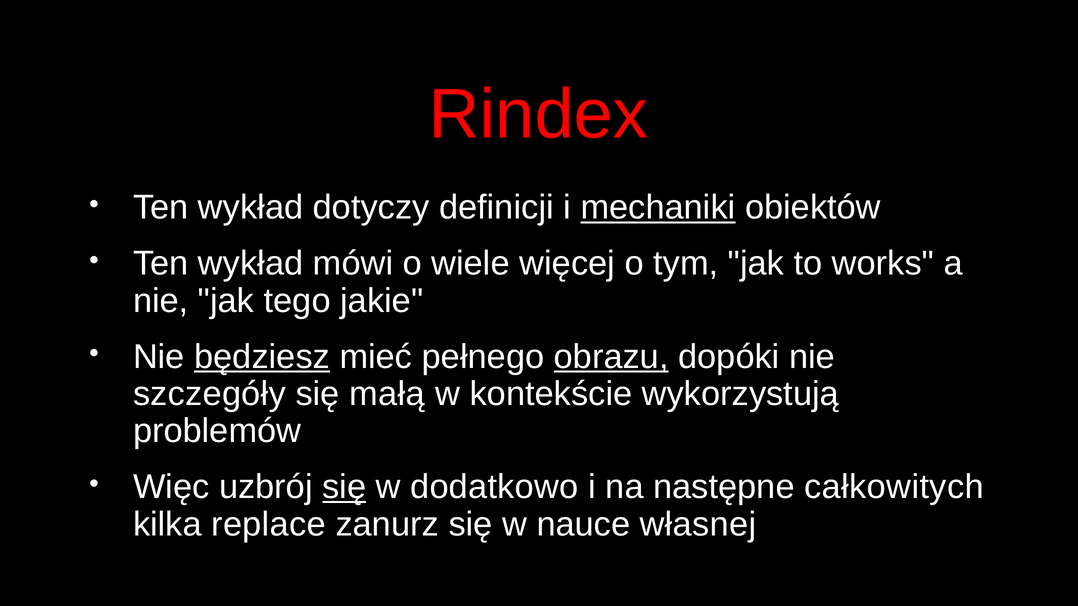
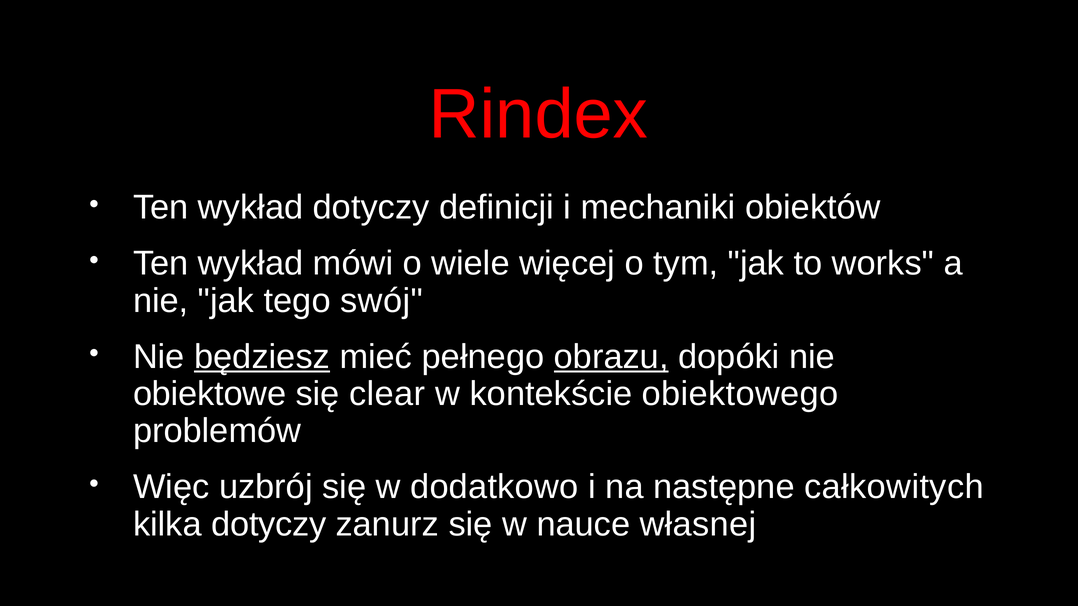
mechaniki underline: present -> none
jakie: jakie -> swój
szczegóły: szczegóły -> obiektowe
małą: małą -> clear
wykorzystują: wykorzystują -> obiektowego
się at (344, 487) underline: present -> none
kilka replace: replace -> dotyczy
